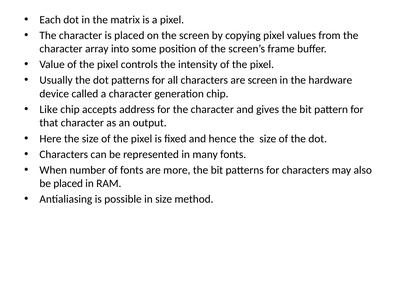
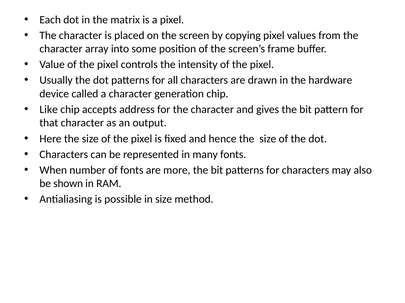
are screen: screen -> drawn
be placed: placed -> shown
